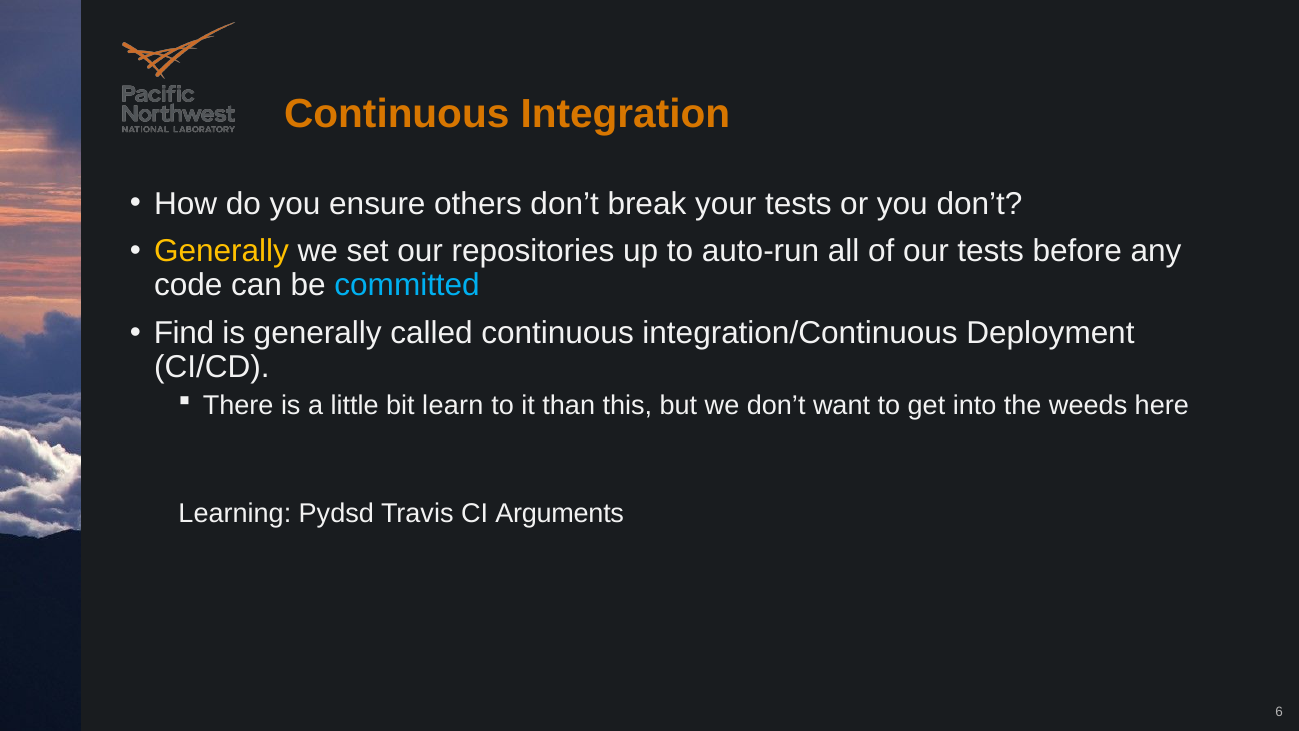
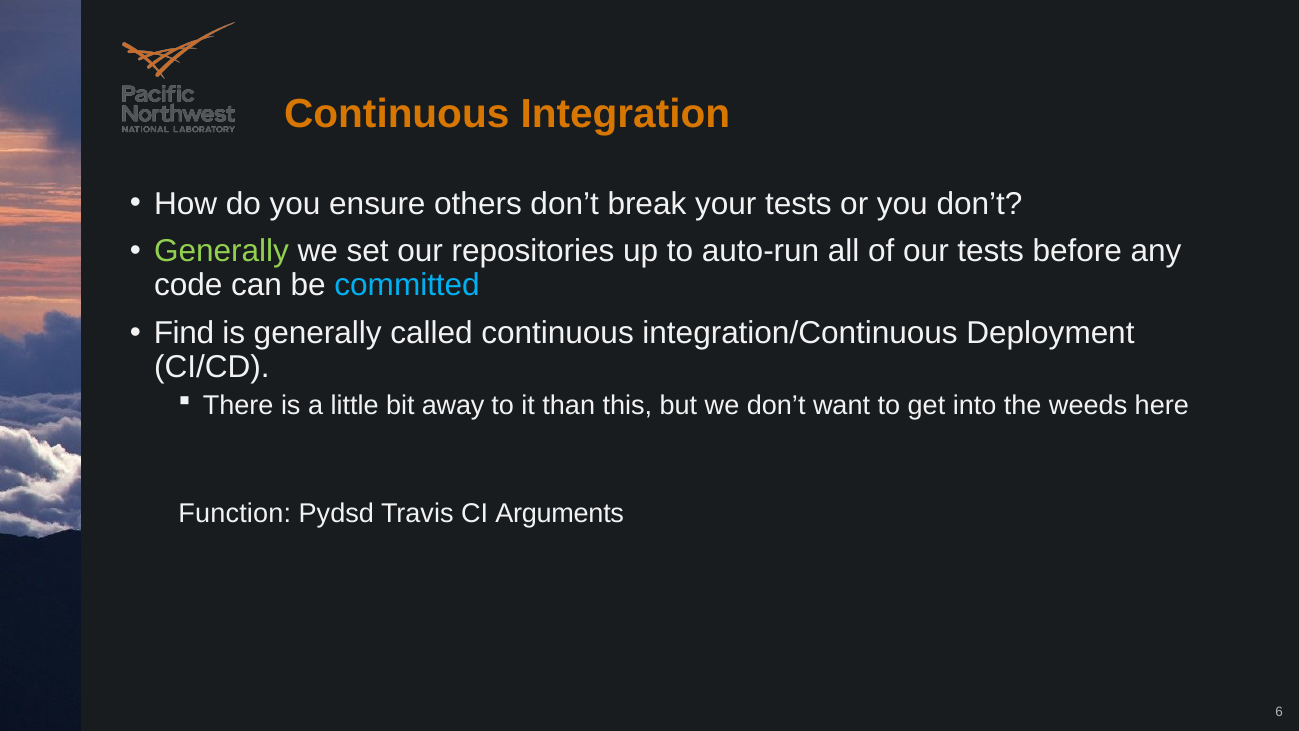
Generally at (222, 251) colour: yellow -> light green
learn: learn -> away
Learning: Learning -> Function
